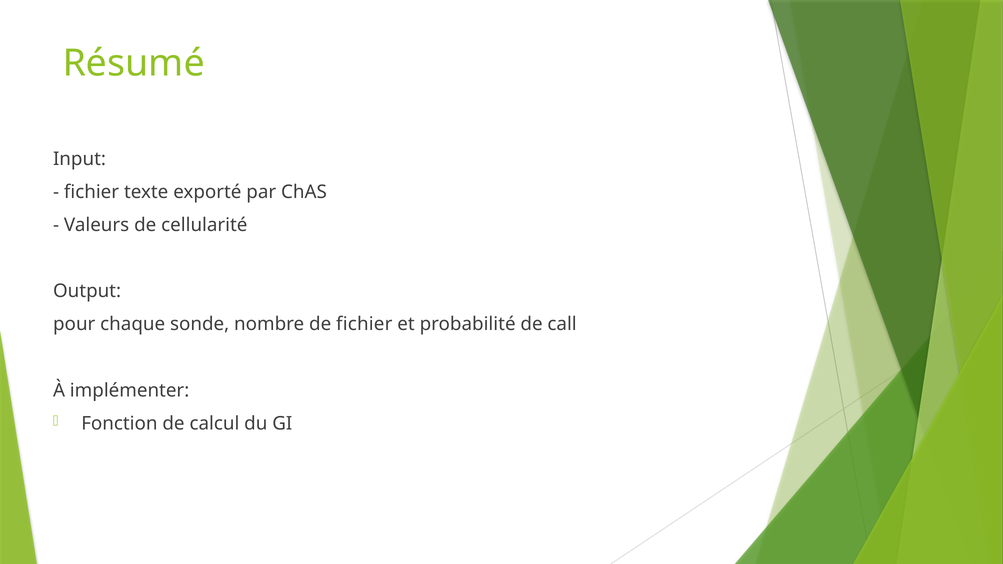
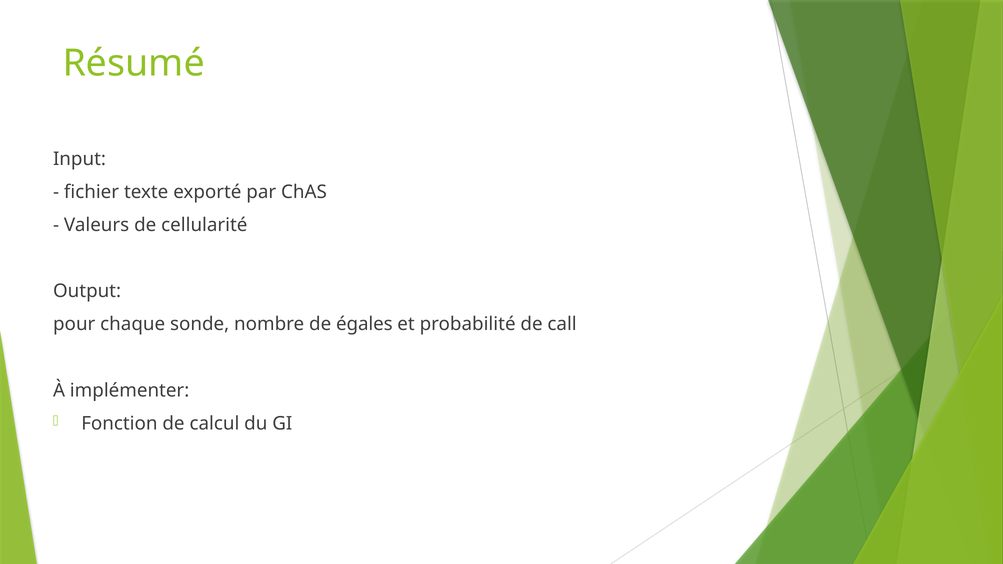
de fichier: fichier -> égales
